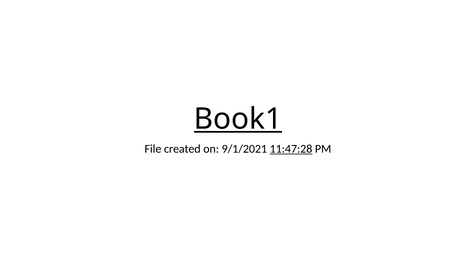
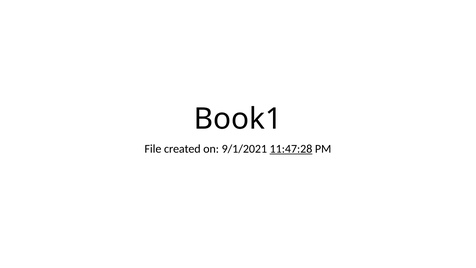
Book1 underline: present -> none
